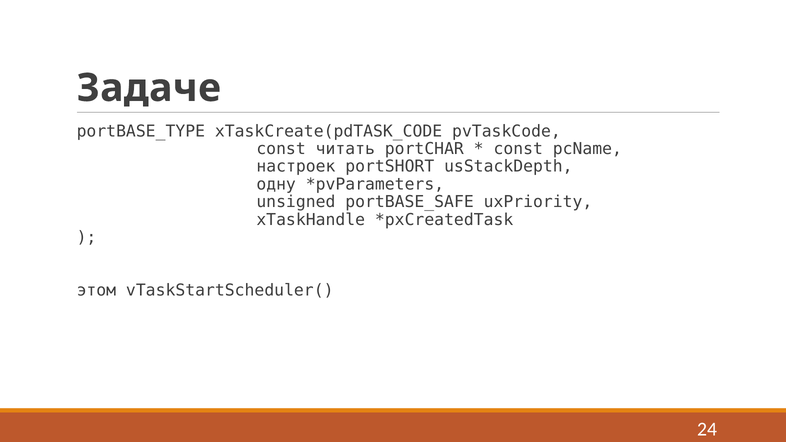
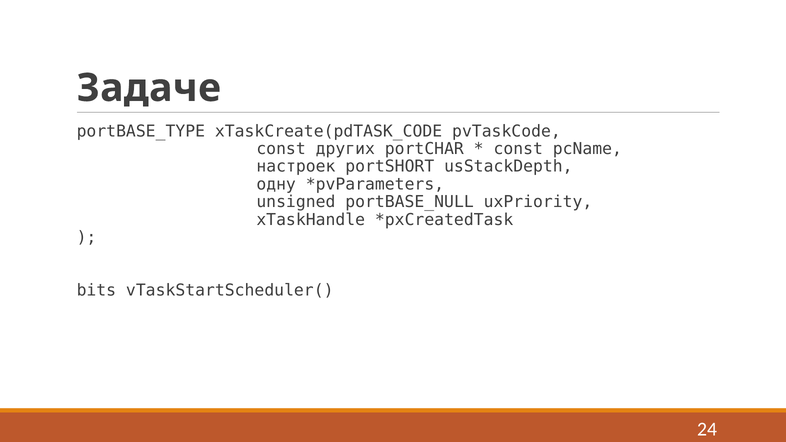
читать: читать -> других
portBASE_SAFE: portBASE_SAFE -> portBASE_NULL
этом: этом -> bits
